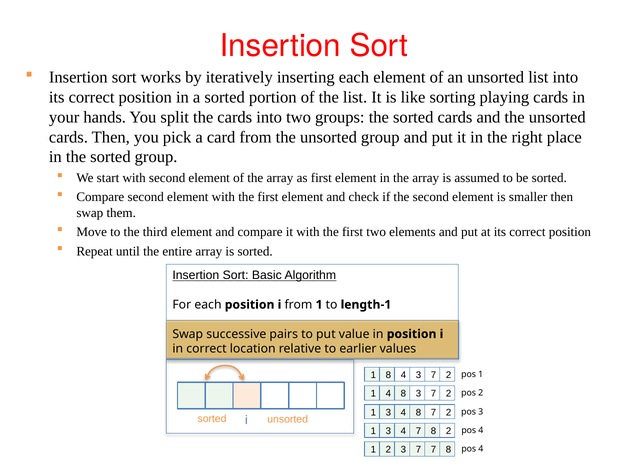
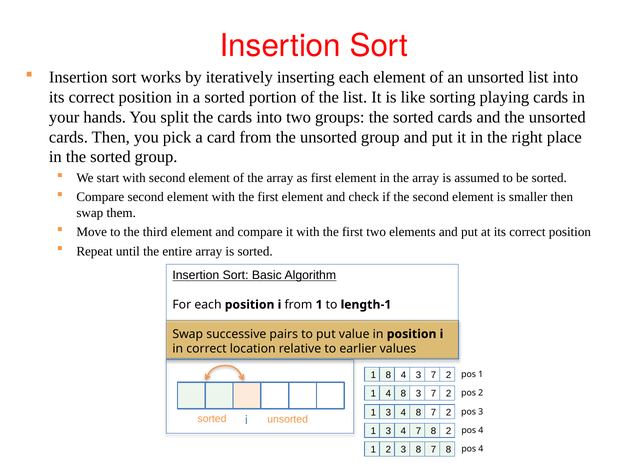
2 3 7: 7 -> 8
